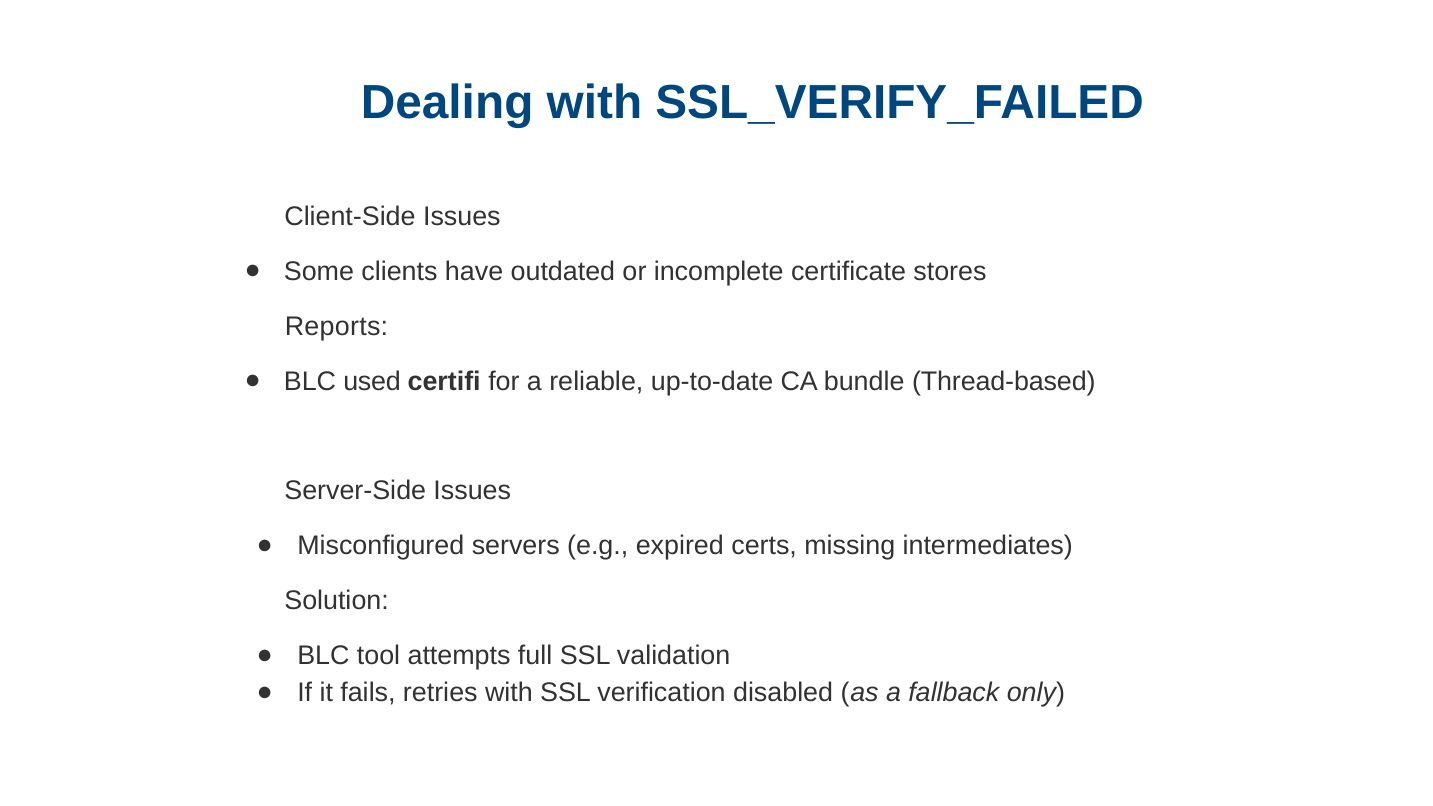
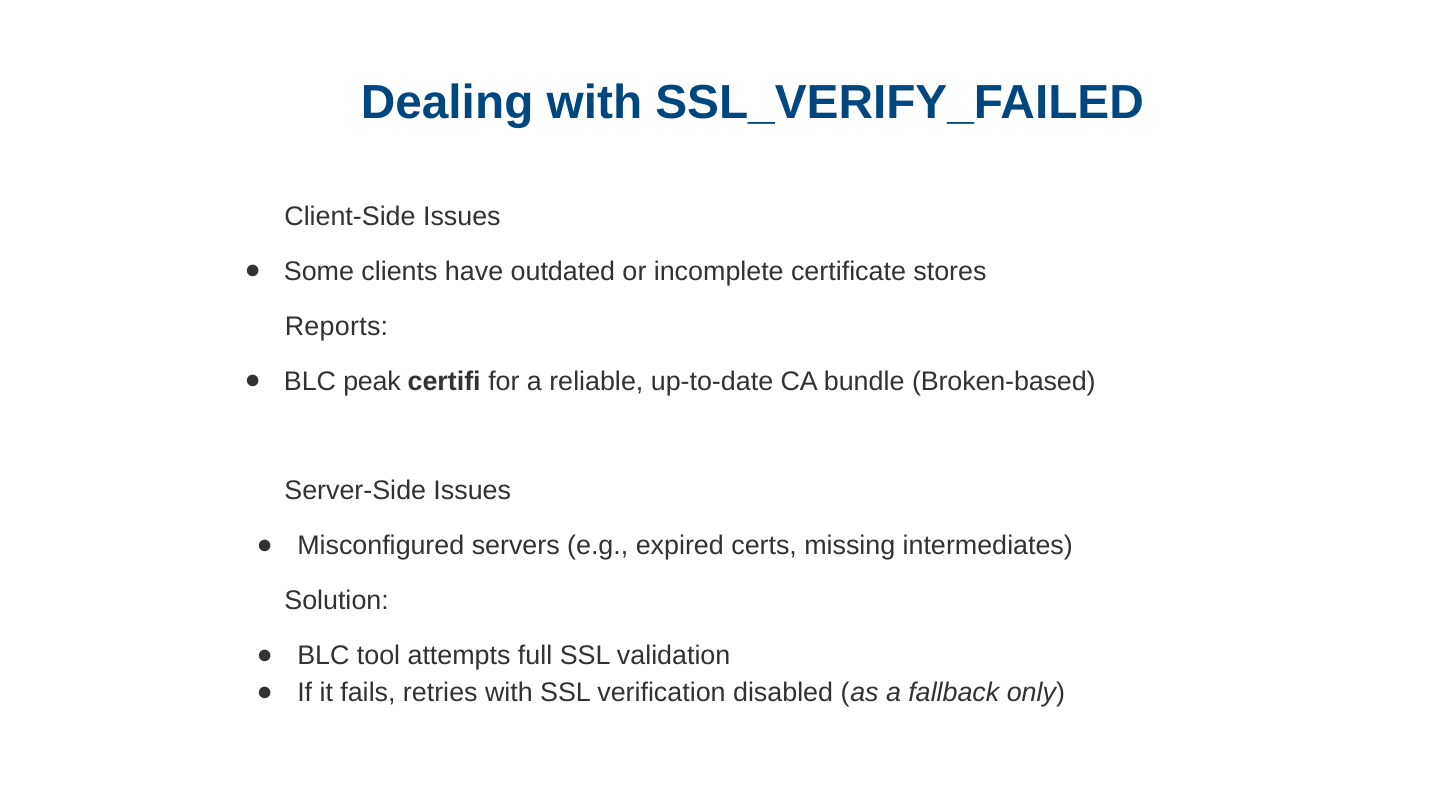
used: used -> peak
Thread-based: Thread-based -> Broken-based
